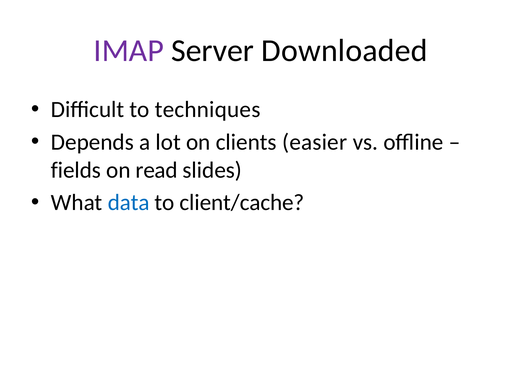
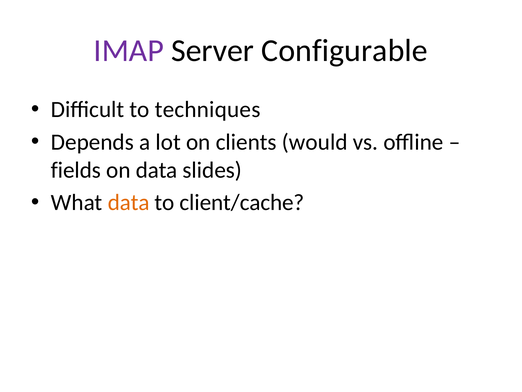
Downloaded: Downloaded -> Configurable
easier: easier -> would
on read: read -> data
data at (129, 202) colour: blue -> orange
